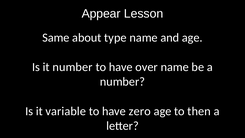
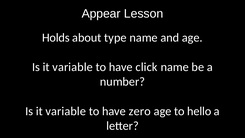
Same: Same -> Holds
number at (73, 67): number -> variable
over: over -> click
then: then -> hello
